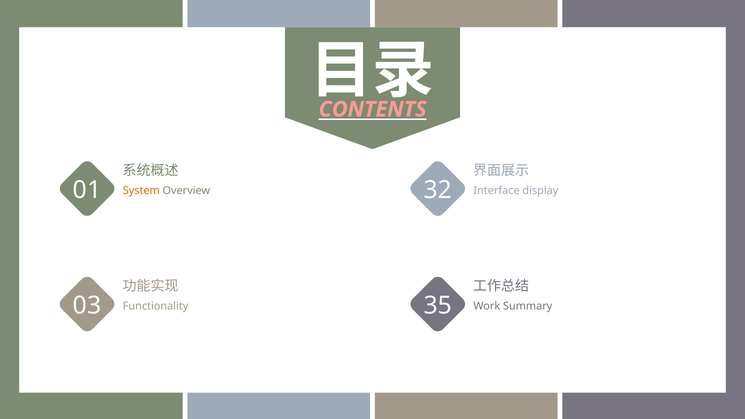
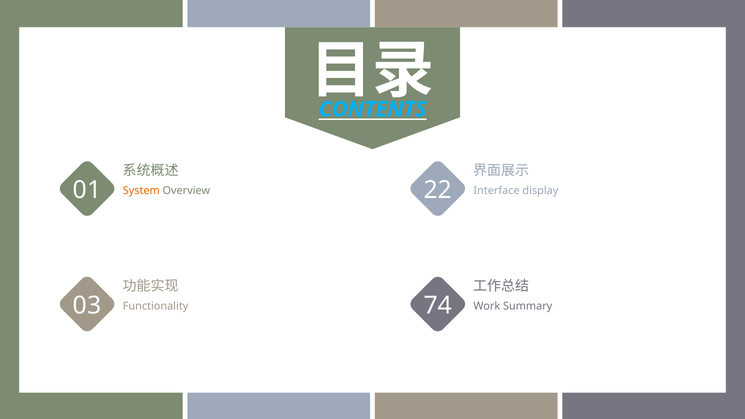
CONTENTS colour: pink -> light blue
32: 32 -> 22
35: 35 -> 74
